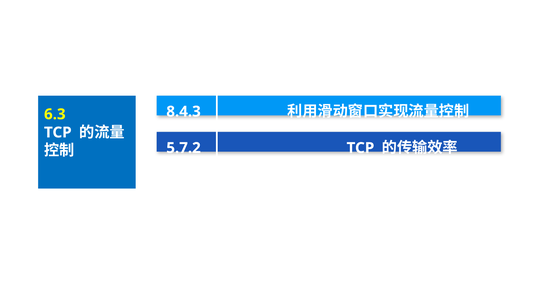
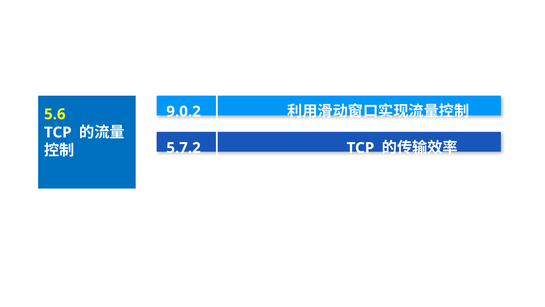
8.4.3: 8.4.3 -> 9.0.2
6.3: 6.3 -> 5.6
